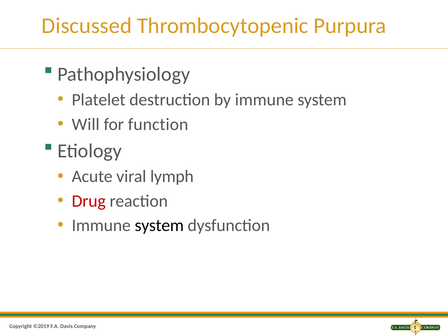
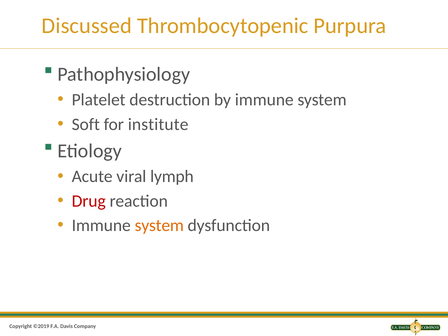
Will: Will -> Soft
function: function -> institute
system at (159, 225) colour: black -> orange
